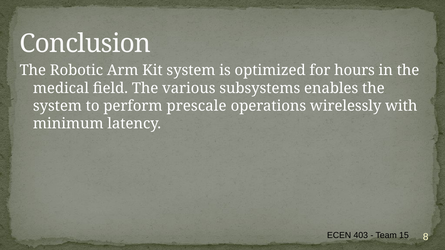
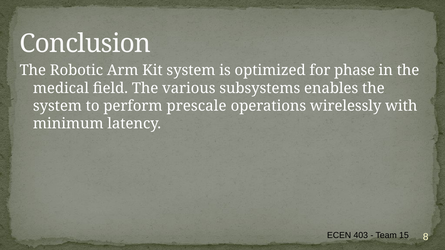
hours: hours -> phase
